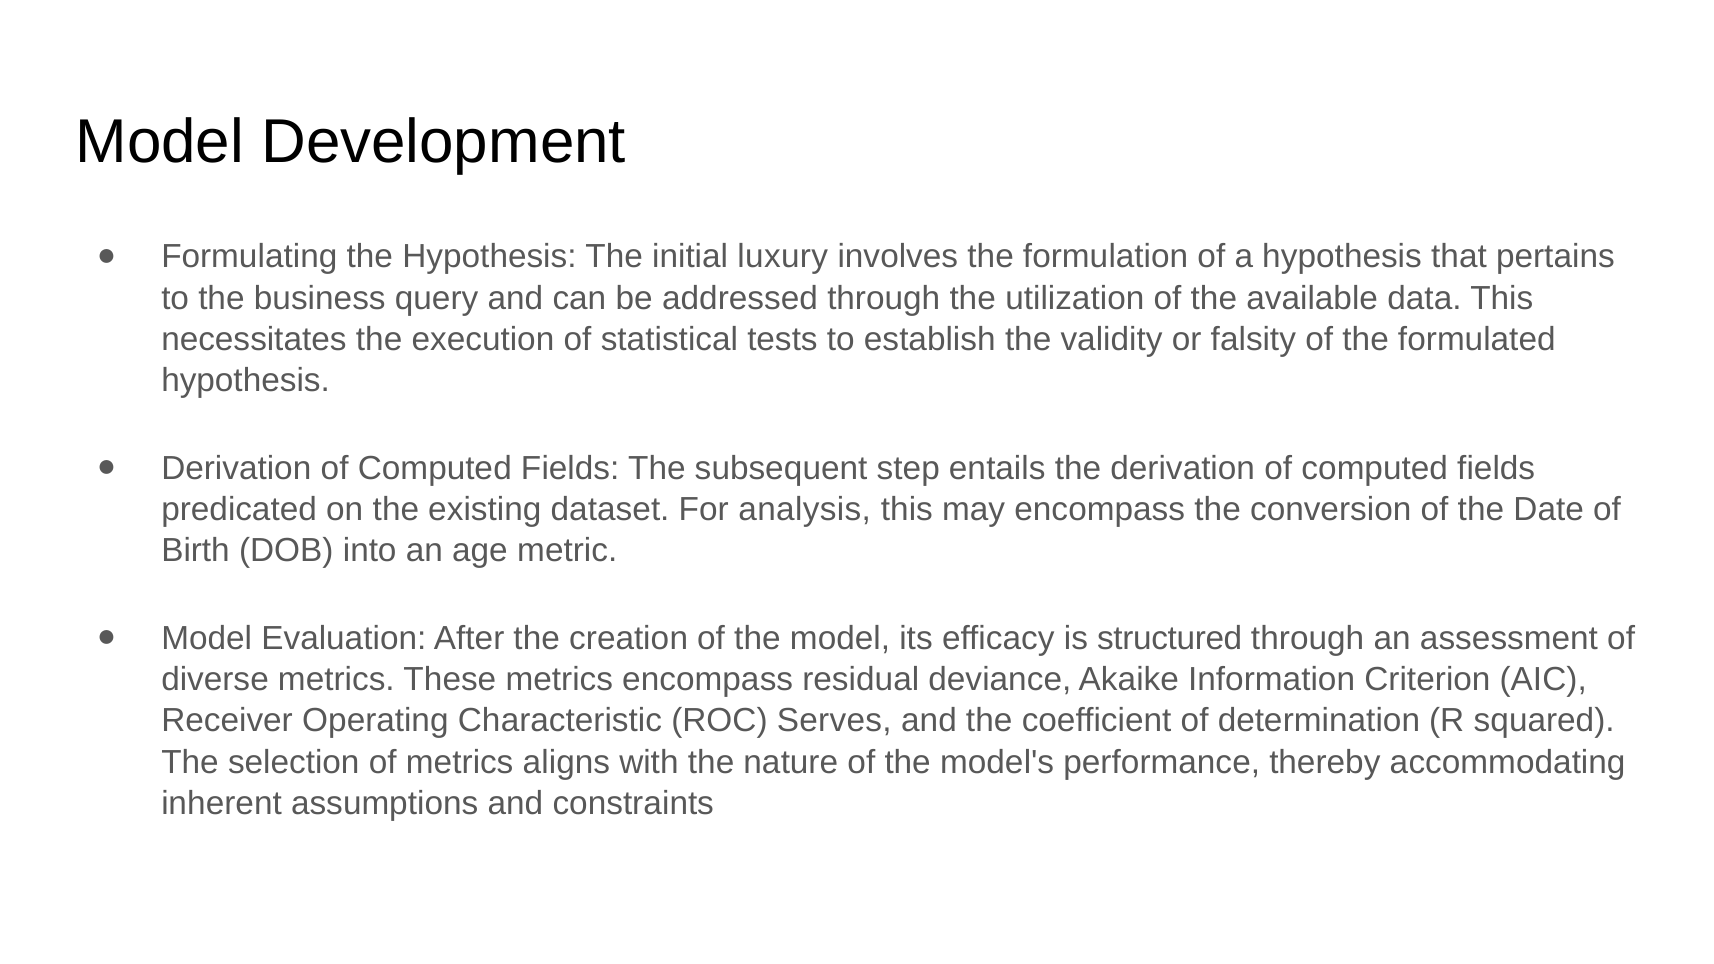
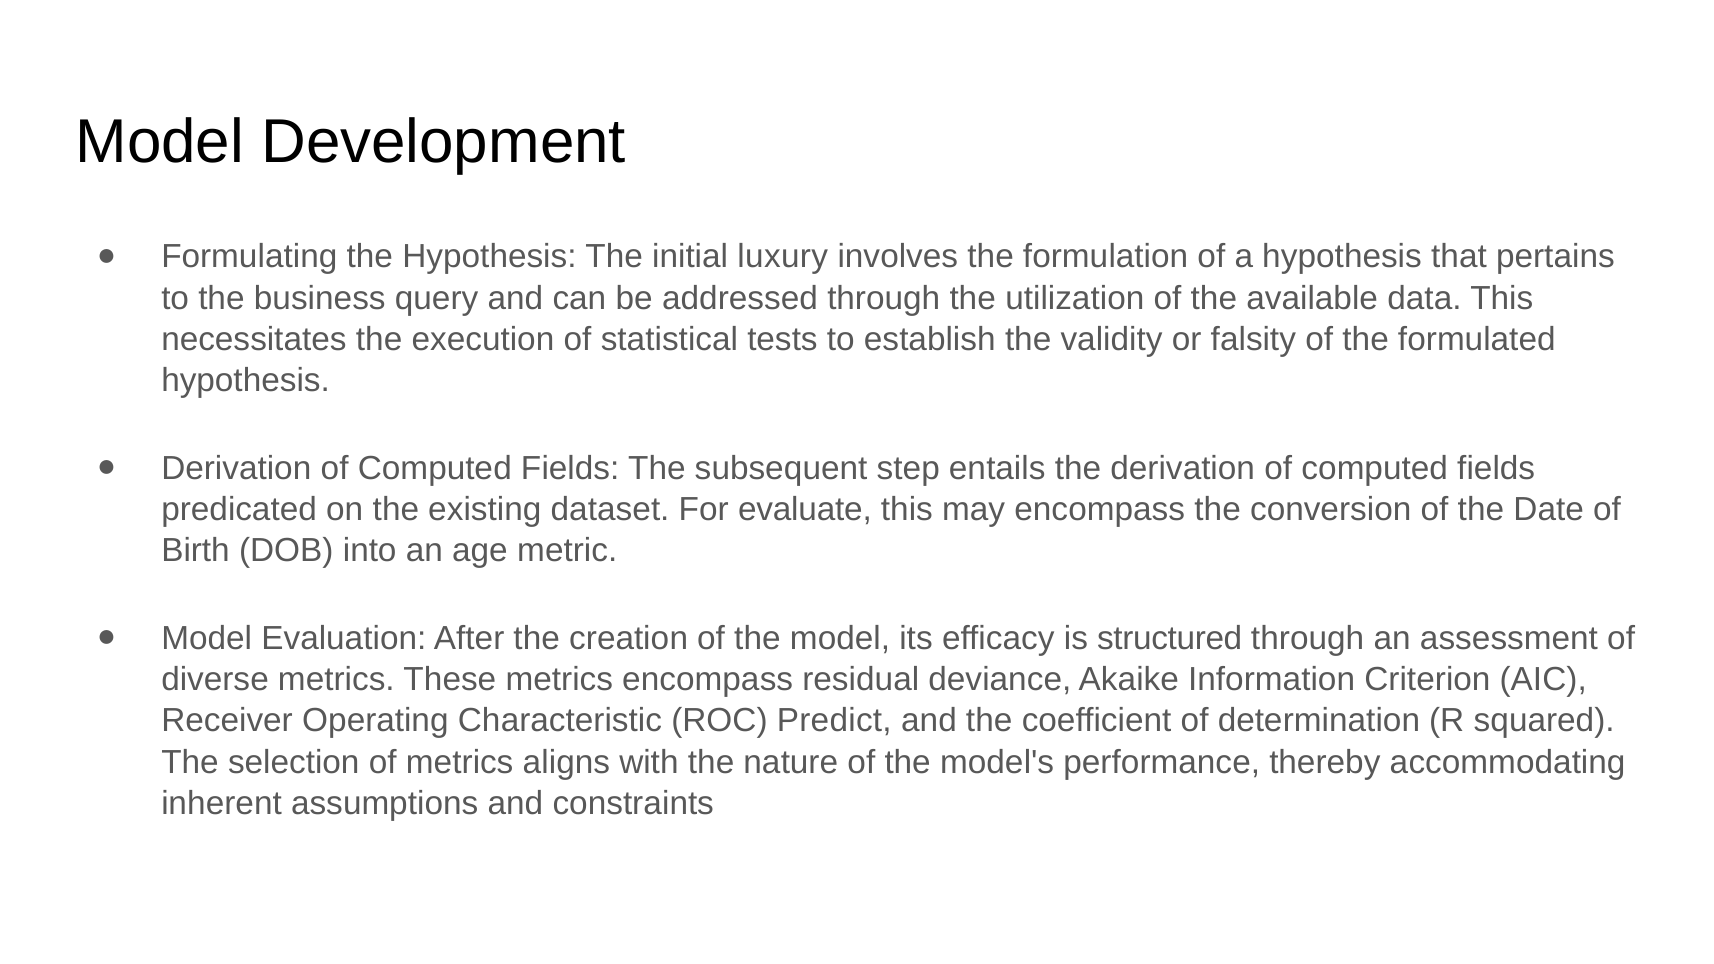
analysis: analysis -> evaluate
Serves: Serves -> Predict
